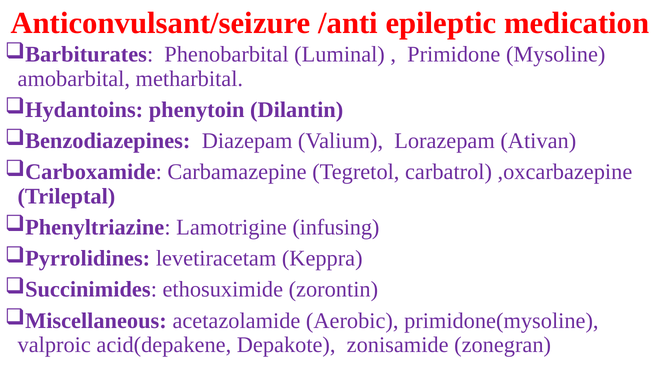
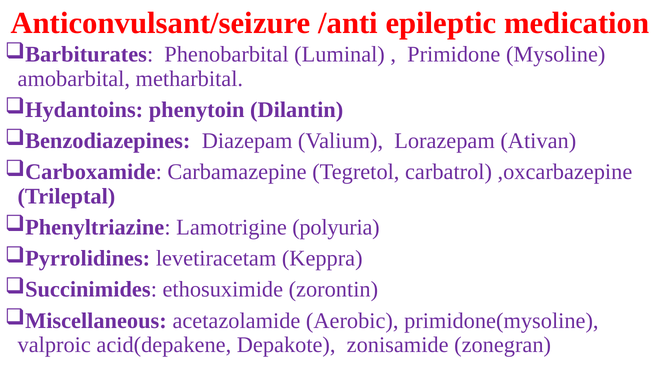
infusing: infusing -> polyuria
